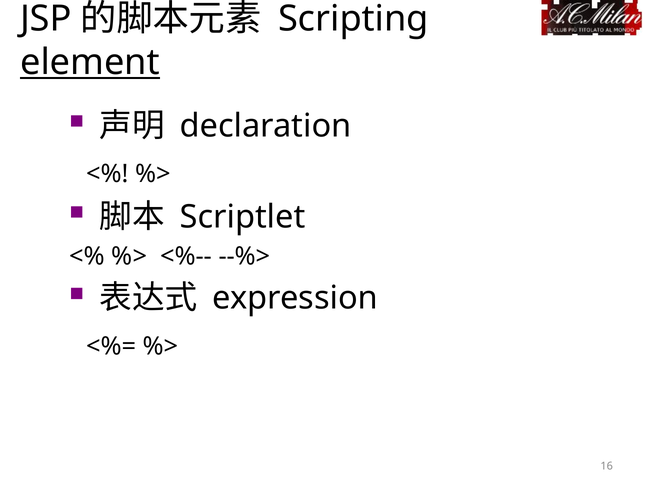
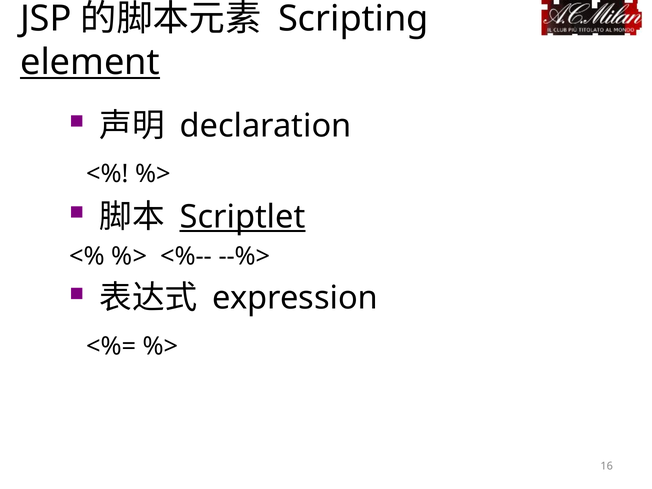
Scriptlet underline: none -> present
